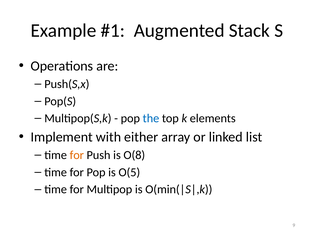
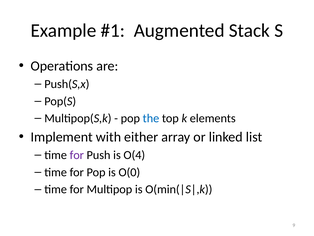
for at (77, 155) colour: orange -> purple
O(8: O(8 -> O(4
O(5: O(5 -> O(0
